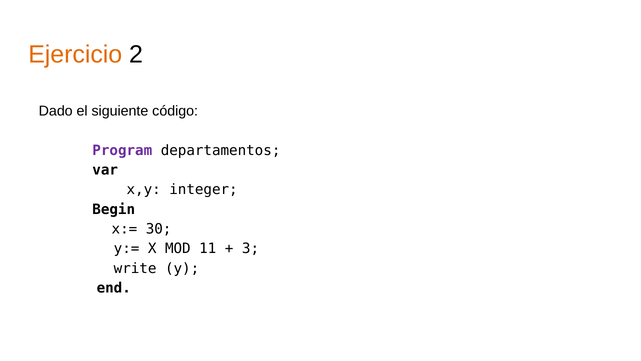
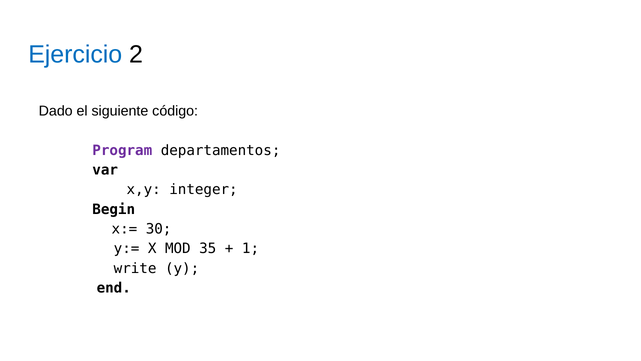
Ejercicio colour: orange -> blue
11: 11 -> 35
3: 3 -> 1
